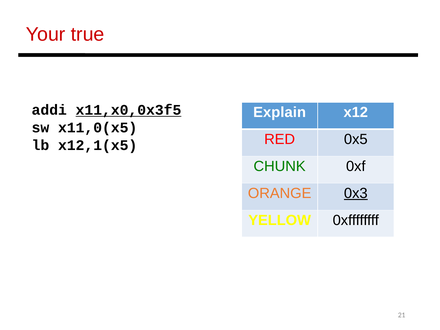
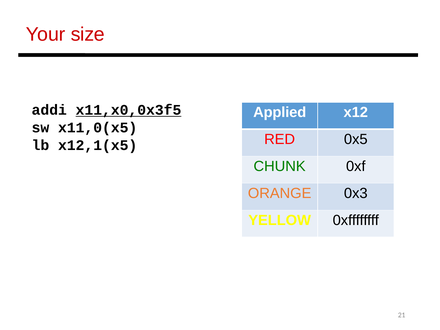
true: true -> size
Explain: Explain -> Applied
0x3 underline: present -> none
